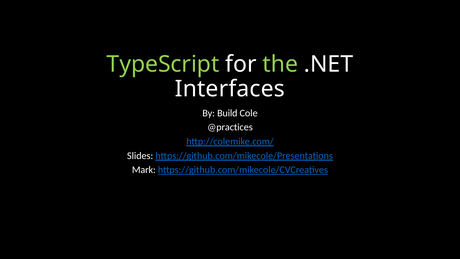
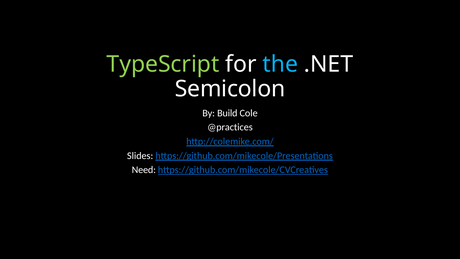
the colour: light green -> light blue
Interfaces: Interfaces -> Semicolon
Mark: Mark -> Need
